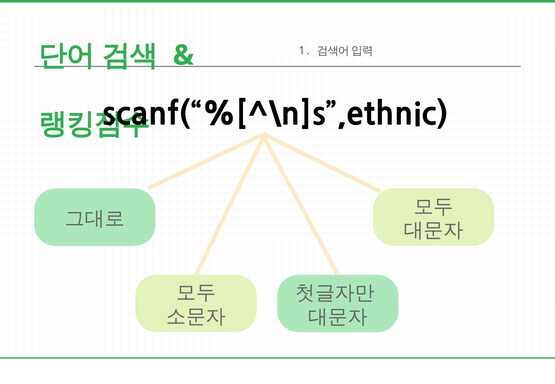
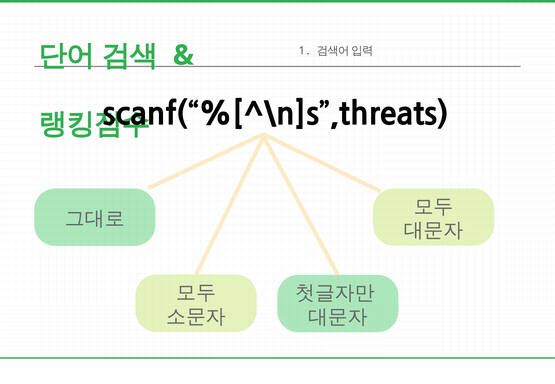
scanf(“%[^\n]s”,ethnic: scanf(“%[^\n]s”,ethnic -> scanf(“%[^\n]s”,threats
